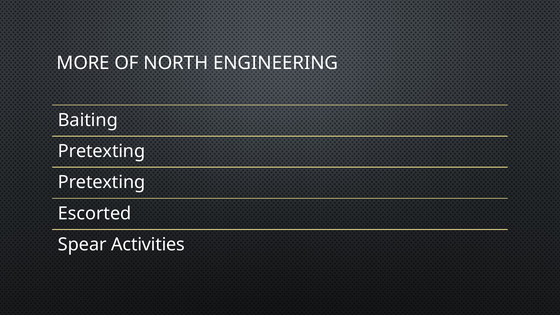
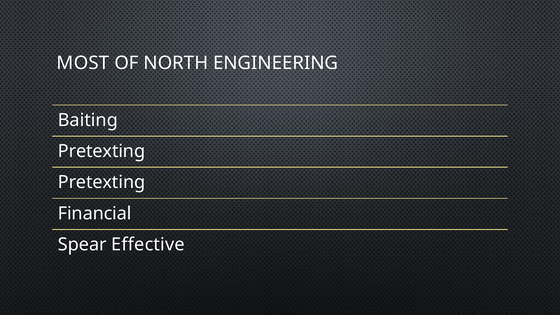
MORE: MORE -> MOST
Escorted: Escorted -> Financial
Activities: Activities -> Effective
